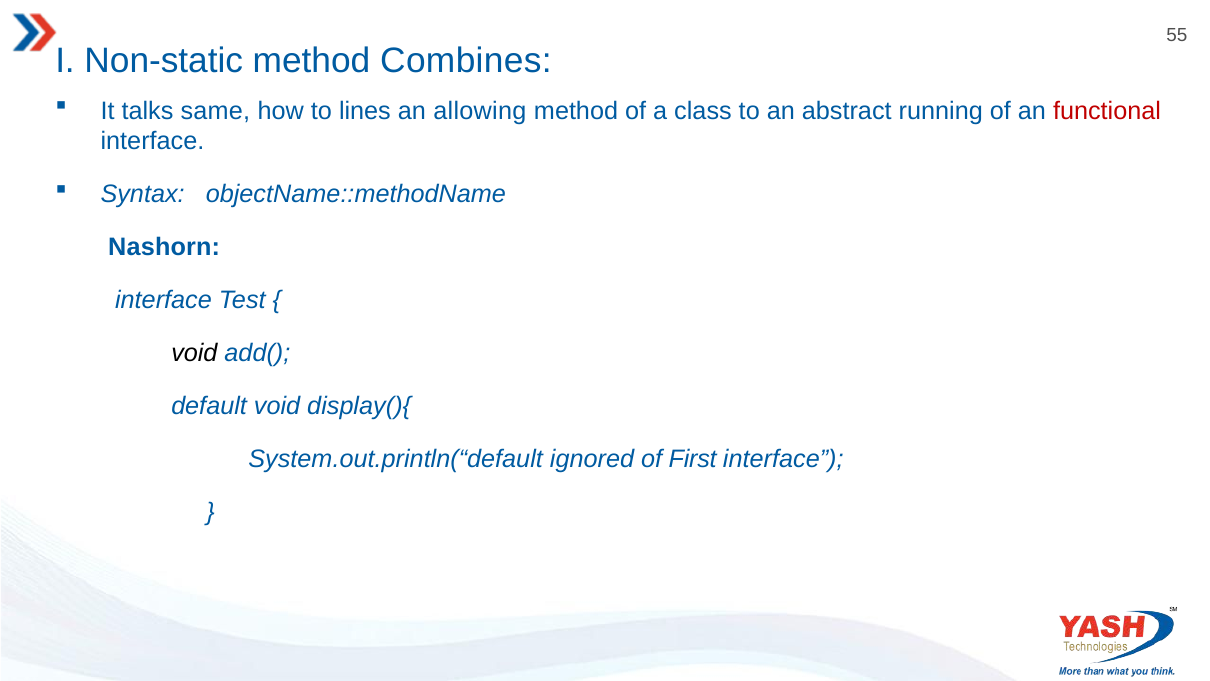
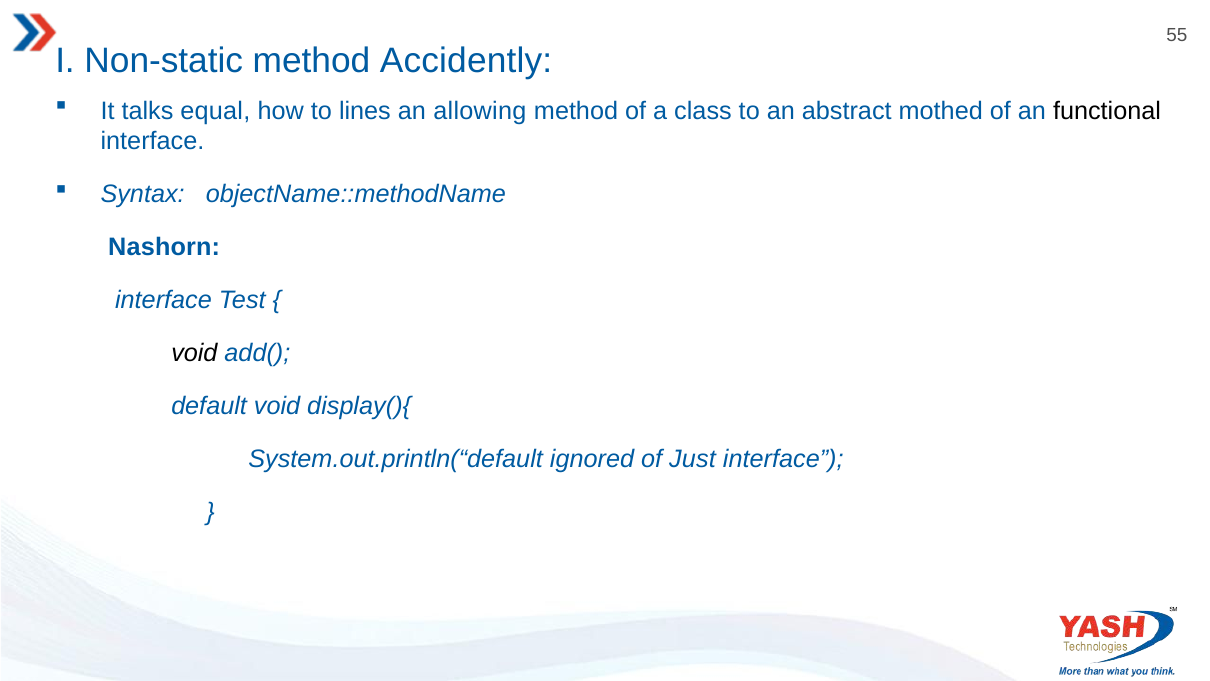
Combines: Combines -> Accidently
same: same -> equal
running: running -> mothed
functional colour: red -> black
First: First -> Just
